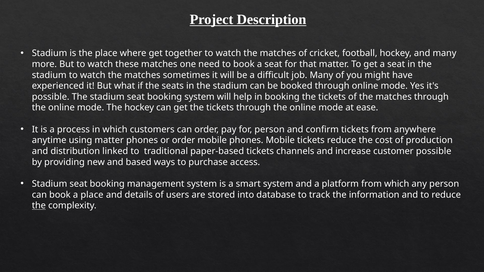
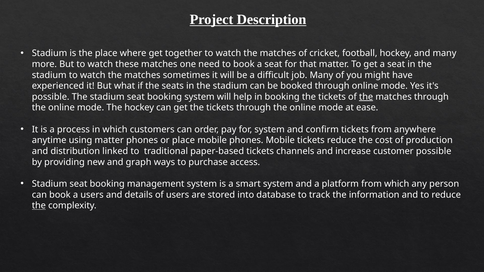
the at (366, 97) underline: none -> present
for person: person -> system
or order: order -> place
based: based -> graph
a place: place -> users
